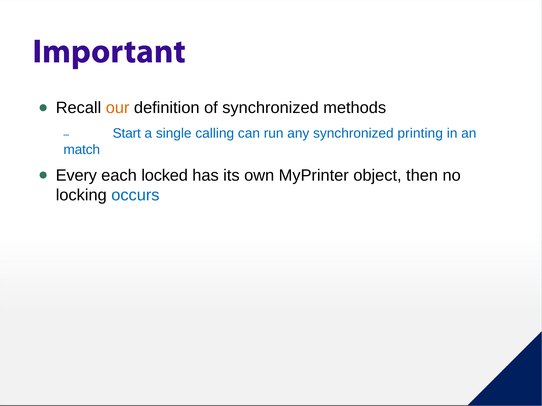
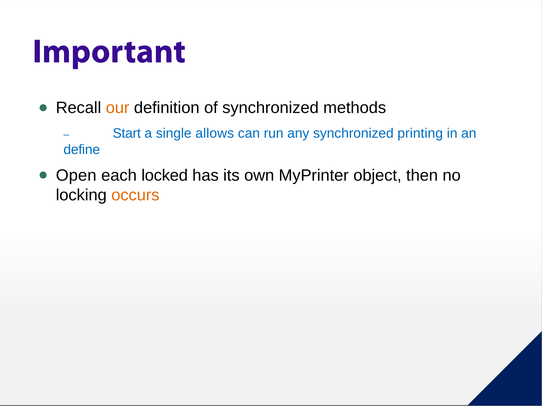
calling: calling -> allows
match: match -> define
Every: Every -> Open
occurs colour: blue -> orange
